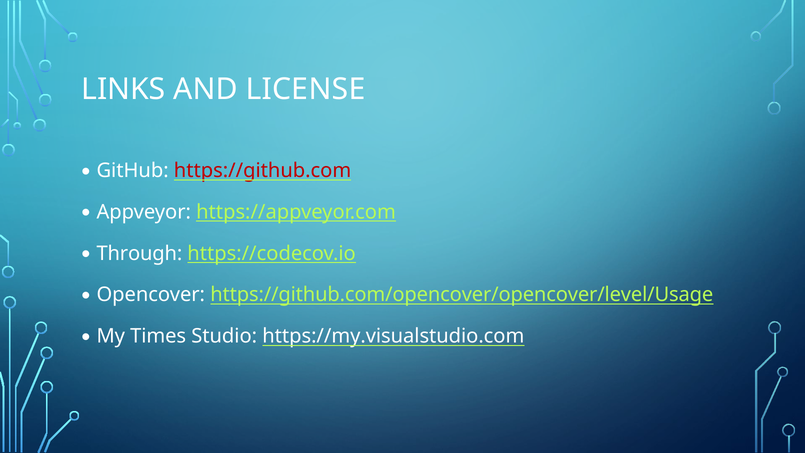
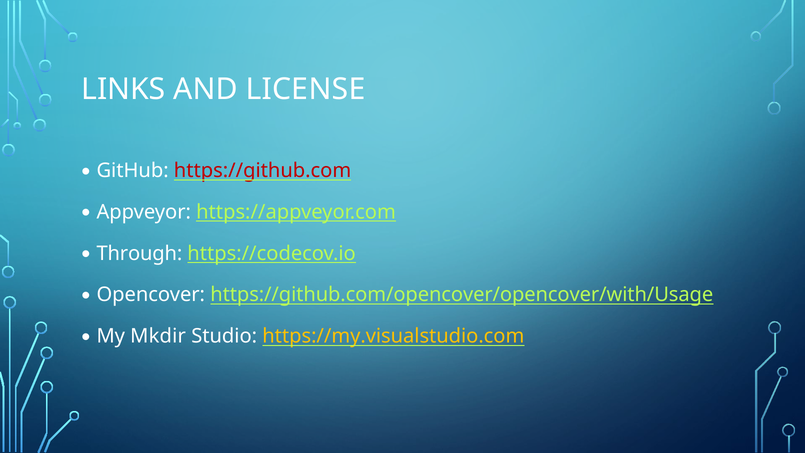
https://github.com/opencover/opencover/level/Usage: https://github.com/opencover/opencover/level/Usage -> https://github.com/opencover/opencover/with/Usage
Times: Times -> Mkdir
https://my.visualstudio.com colour: white -> yellow
